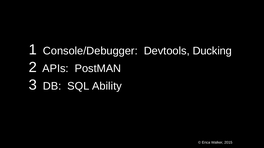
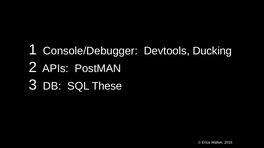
Ability: Ability -> These
